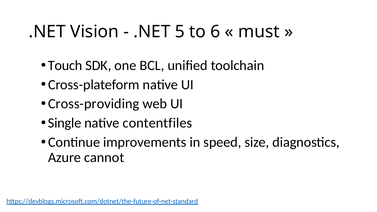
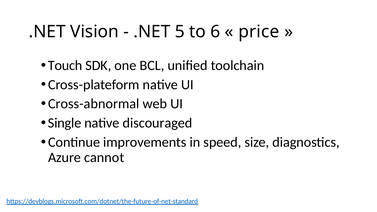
must: must -> price
Cross-providing: Cross-providing -> Cross-abnormal
contentfiles: contentfiles -> discouraged
